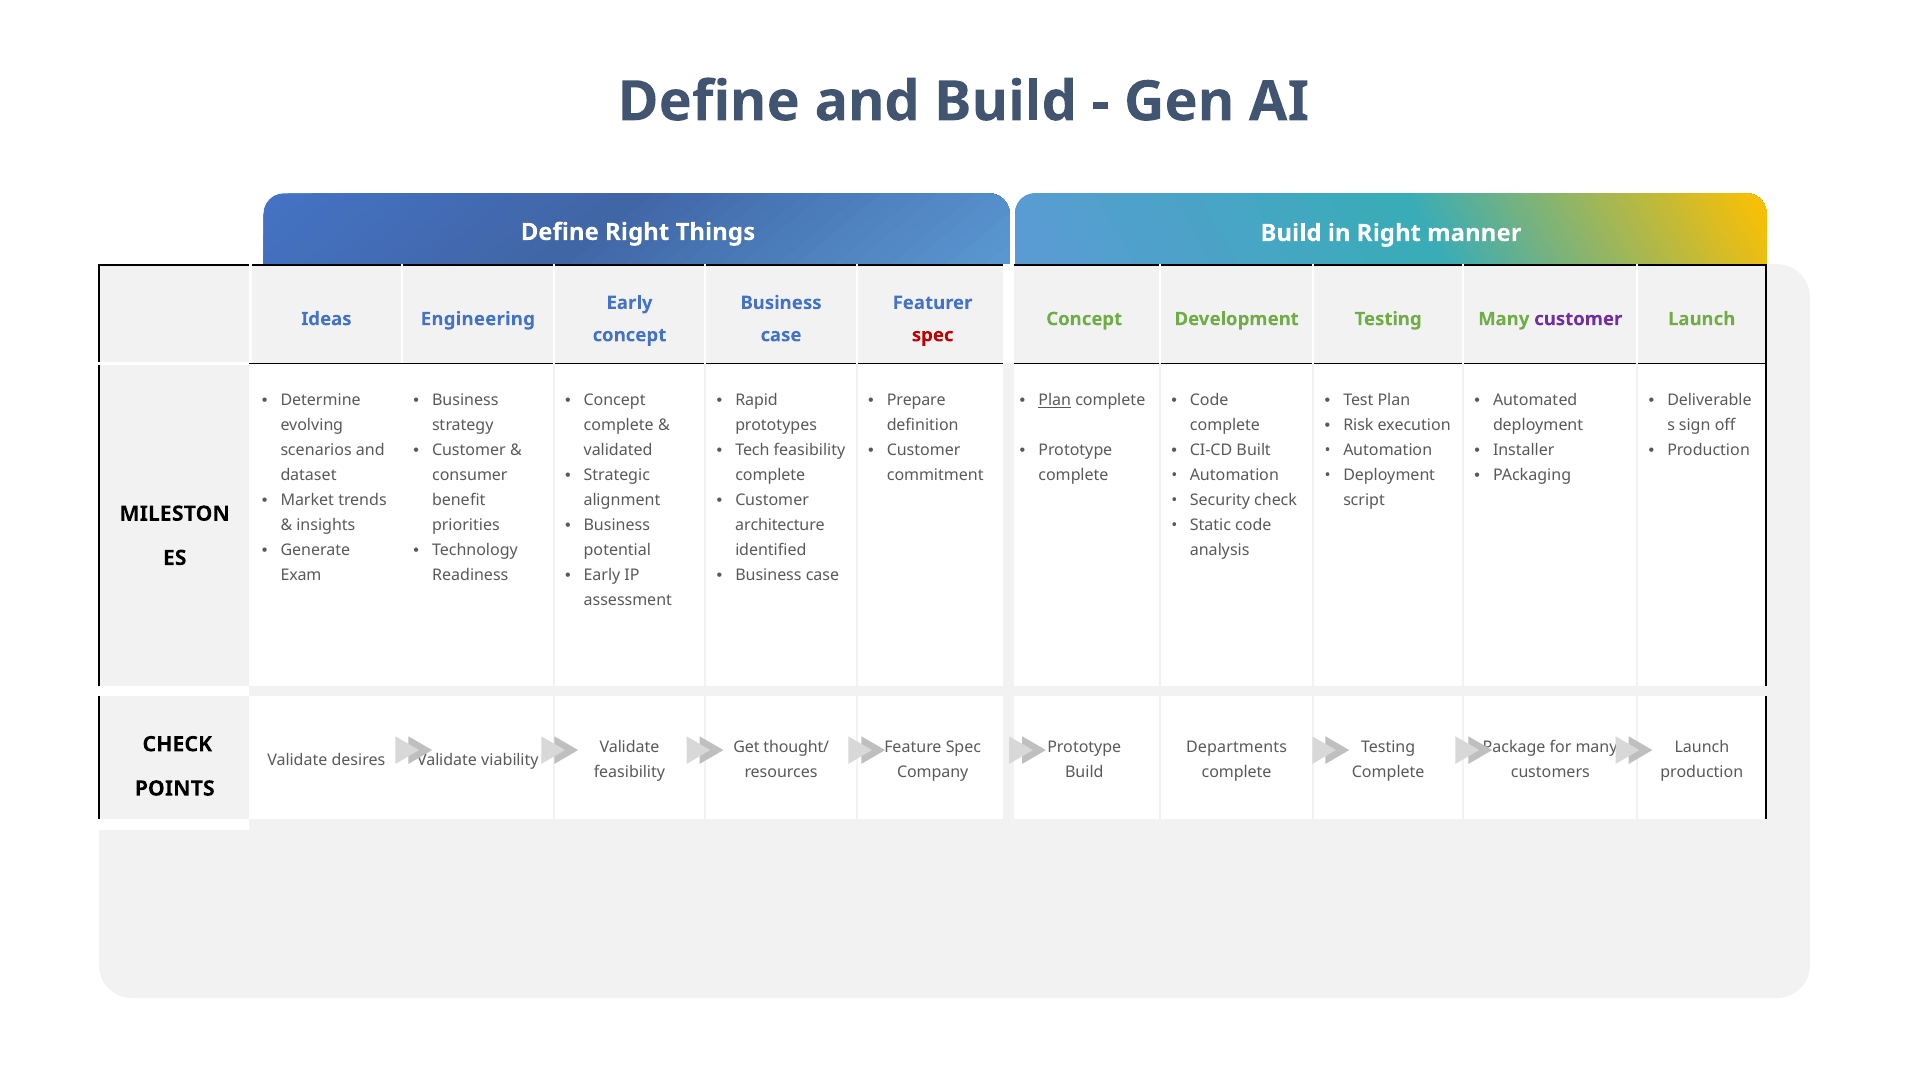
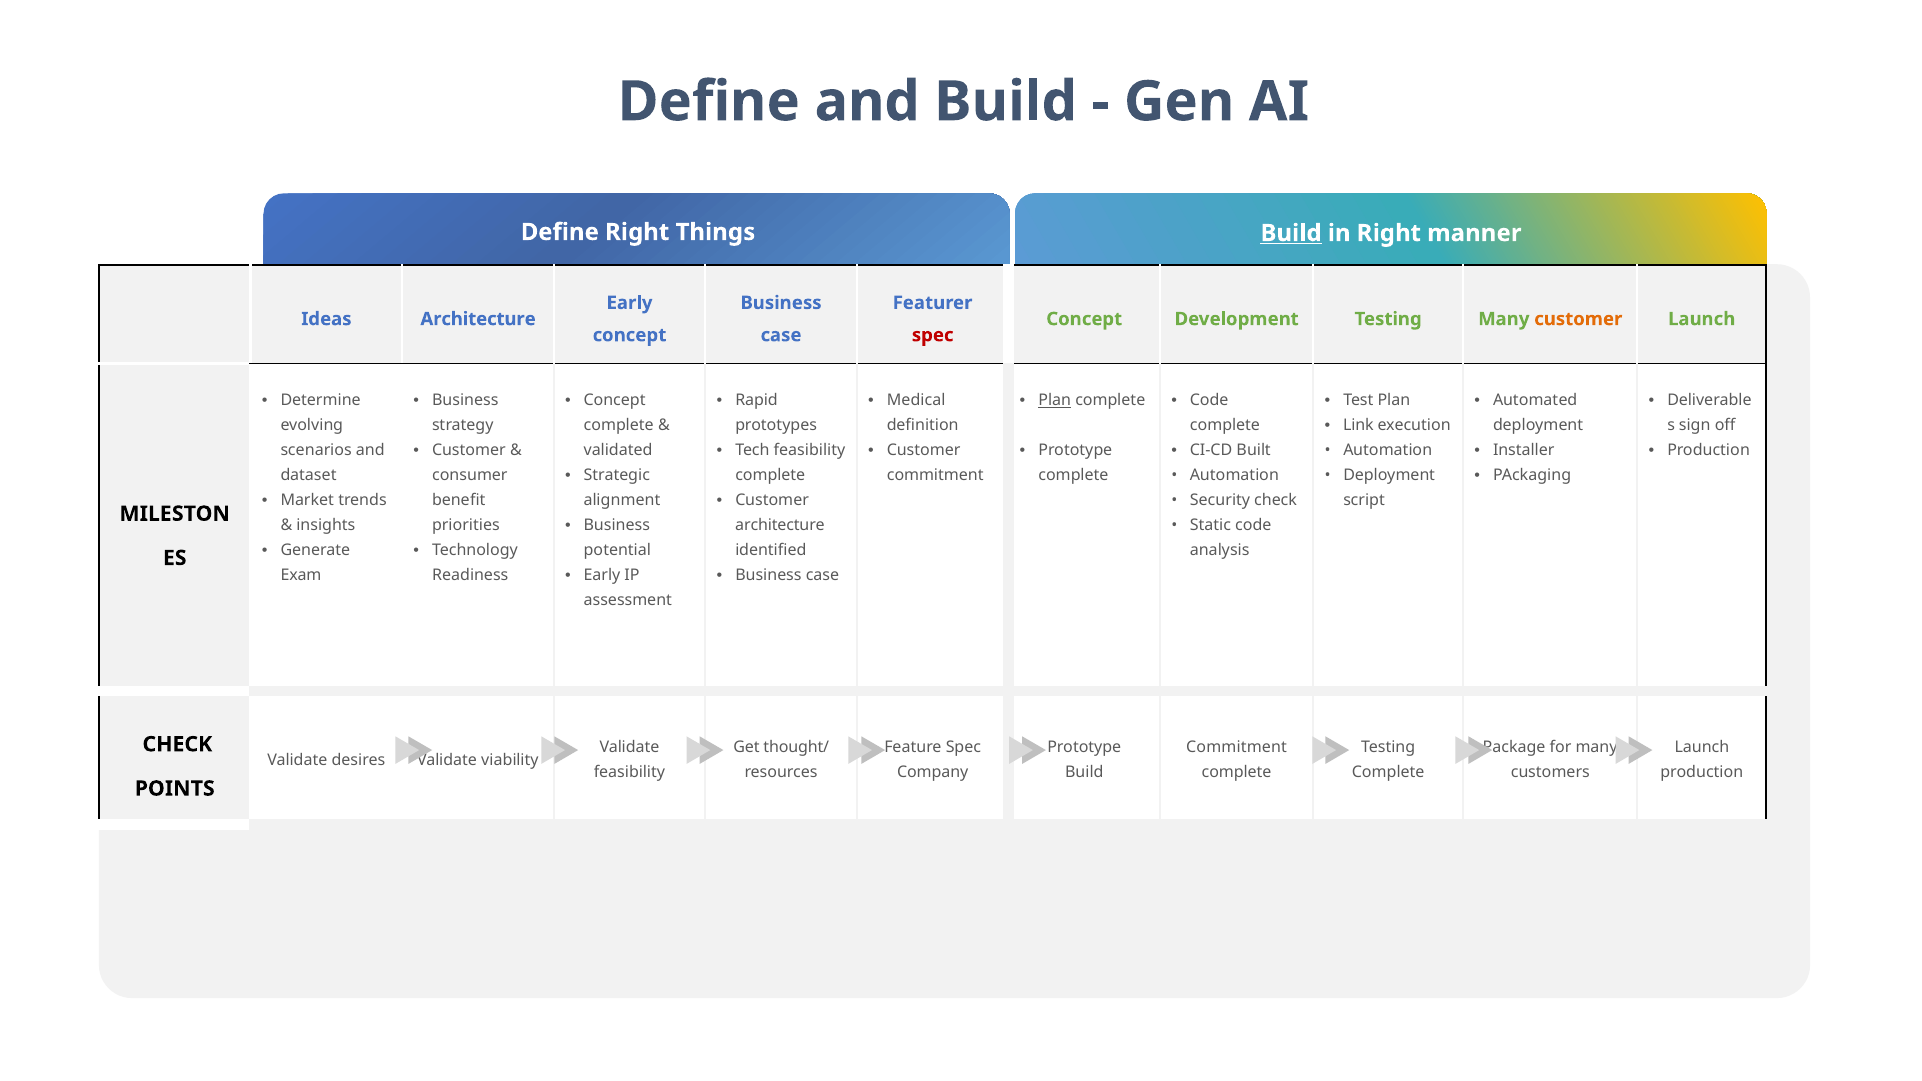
Build at (1291, 233) underline: none -> present
Ideas Engineering: Engineering -> Architecture
customer at (1578, 319) colour: purple -> orange
Prepare: Prepare -> Medical
Risk: Risk -> Link
Departments at (1237, 748): Departments -> Commitment
